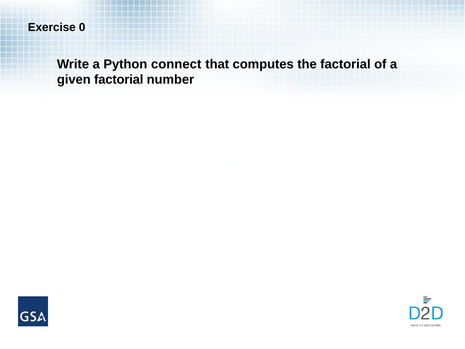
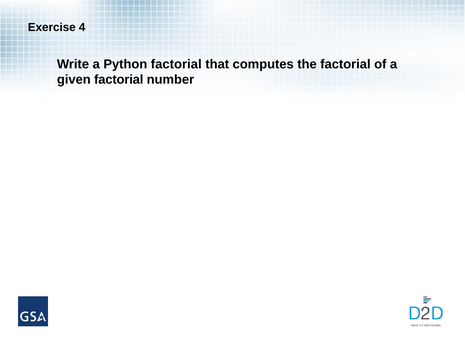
0: 0 -> 4
Python connect: connect -> factorial
